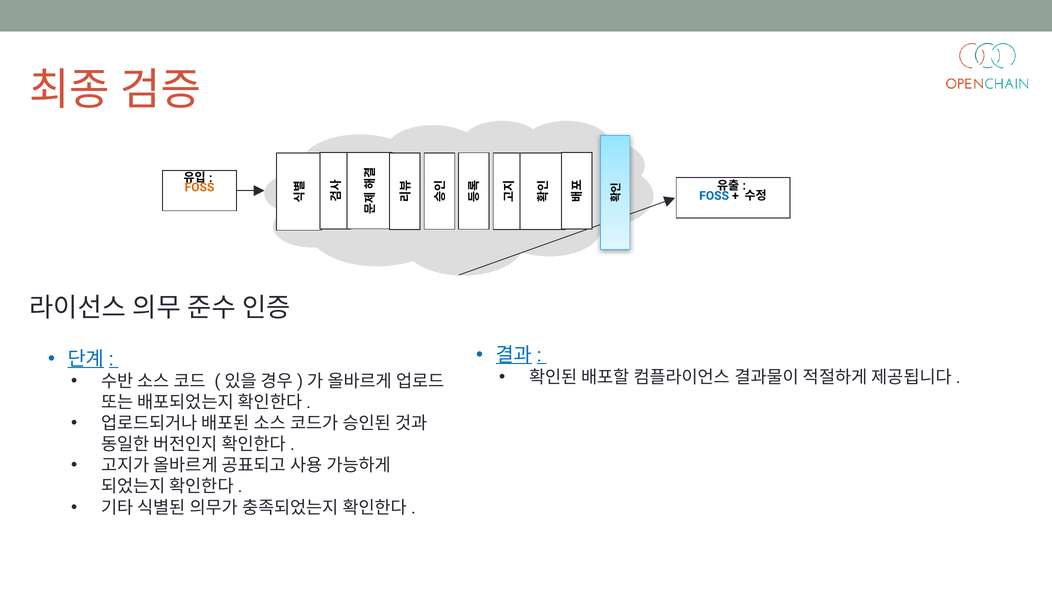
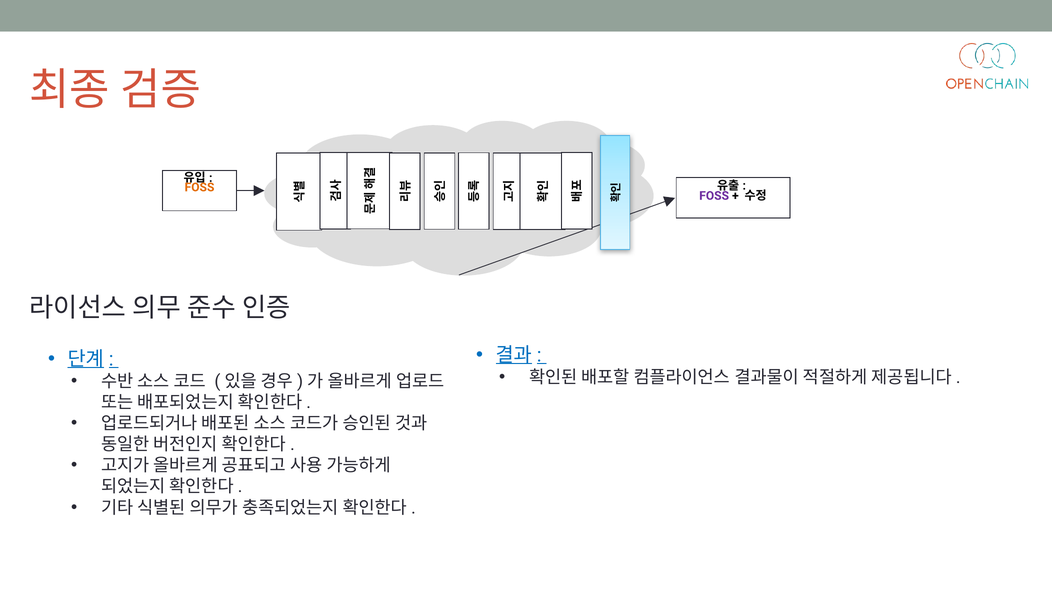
FOSS at (714, 196) colour: blue -> purple
